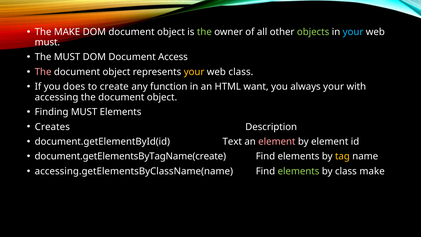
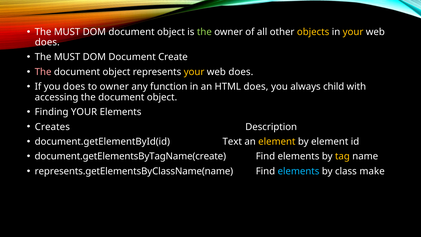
MAKE at (67, 32): MAKE -> MUST
objects colour: light green -> yellow
your at (353, 32) colour: light blue -> yellow
must at (47, 42): must -> does
Access: Access -> Create
class at (241, 72): class -> does
to create: create -> owner
HTML want: want -> does
always your: your -> child
Finding MUST: MUST -> YOUR
element at (277, 142) colour: pink -> yellow
accessing.getElementsByClassName(name: accessing.getElementsByClassName(name -> represents.getElementsByClassName(name
elements at (298, 171) colour: light green -> light blue
